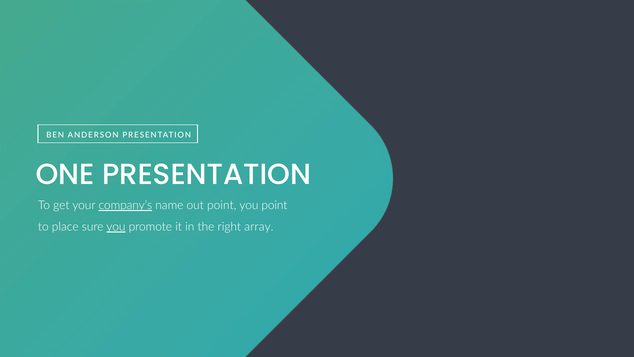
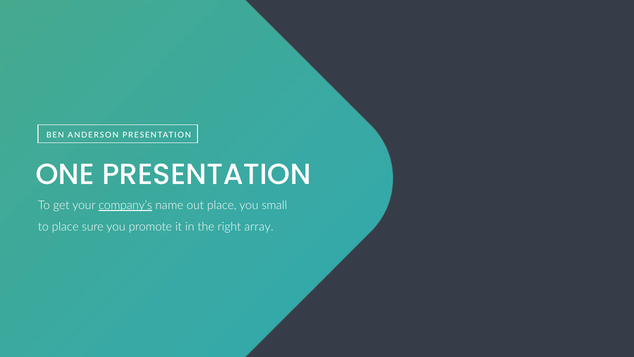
out point: point -> place
you point: point -> small
you at (116, 227) underline: present -> none
